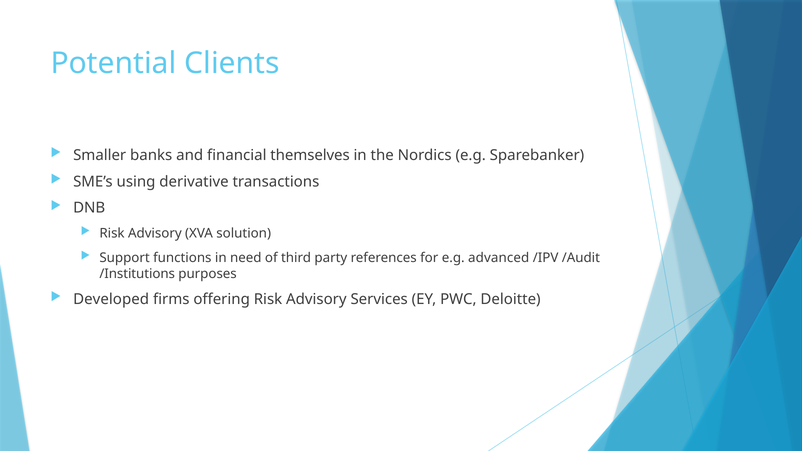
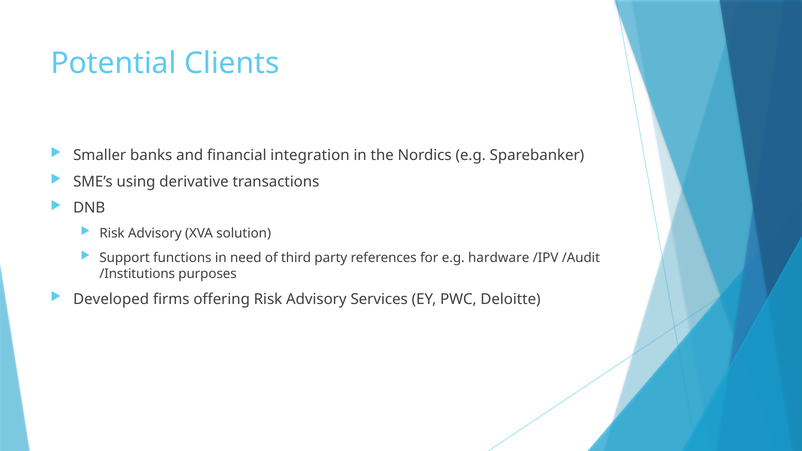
themselves: themselves -> integration
advanced: advanced -> hardware
